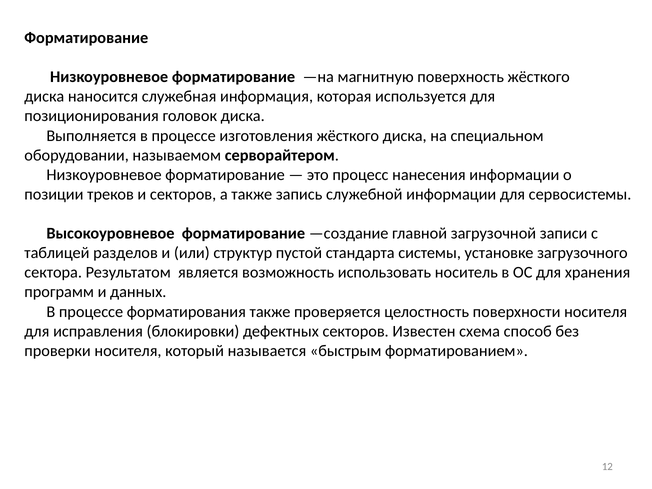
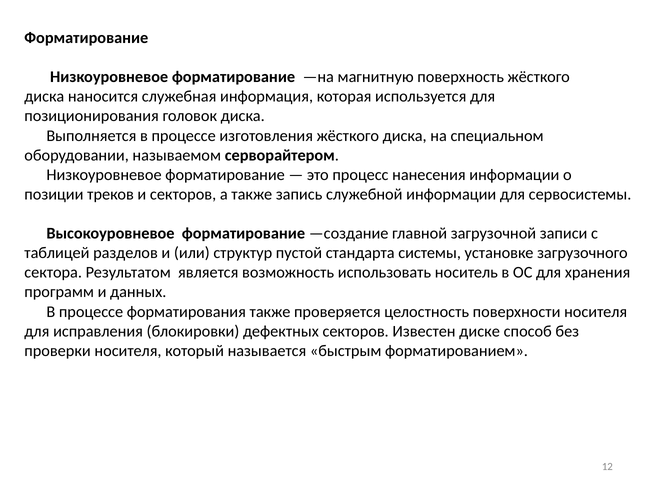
схема: схема -> диске
